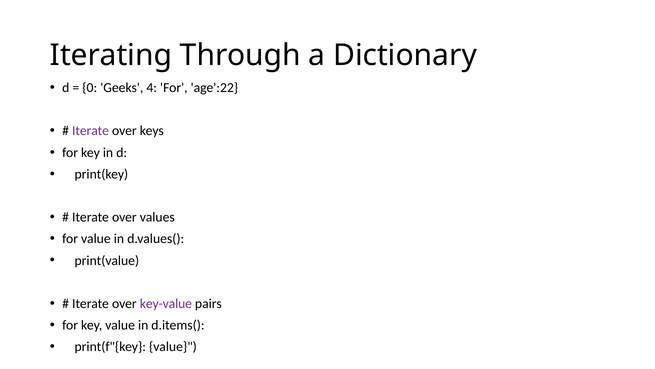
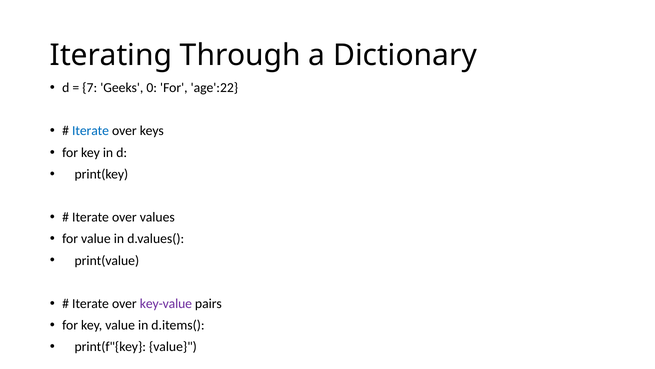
0: 0 -> 7
4: 4 -> 0
Iterate at (91, 131) colour: purple -> blue
